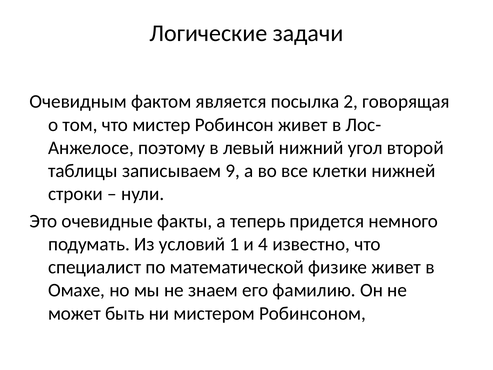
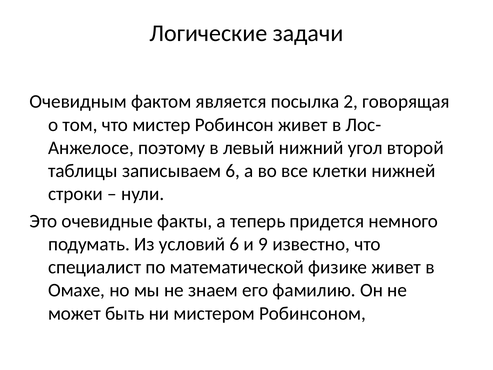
записываем 9: 9 -> 6
условий 1: 1 -> 6
4: 4 -> 9
